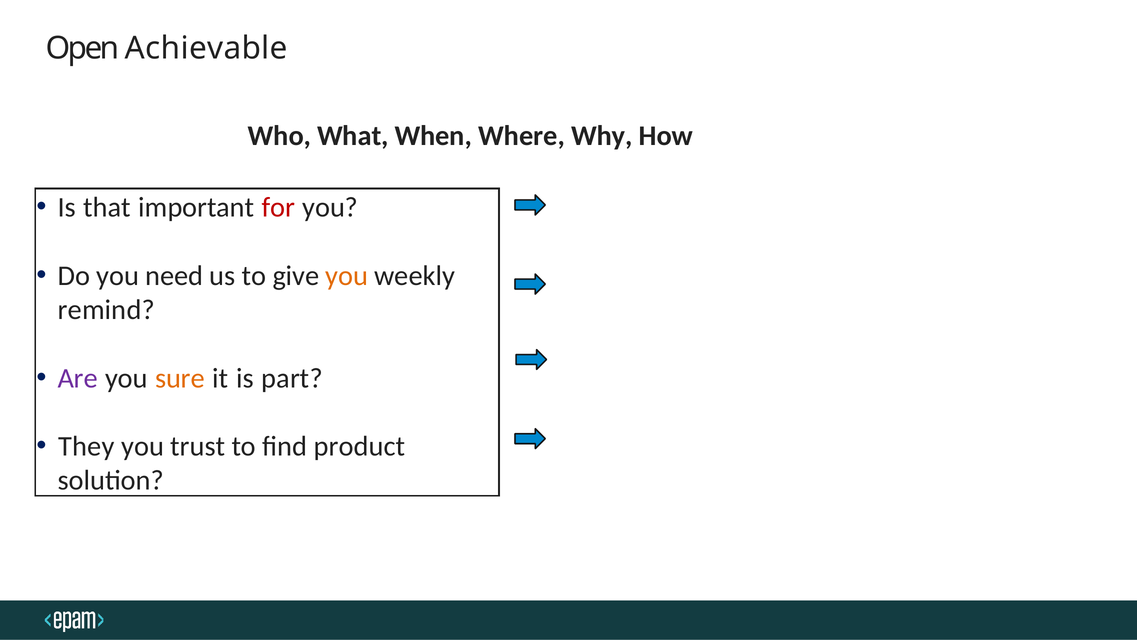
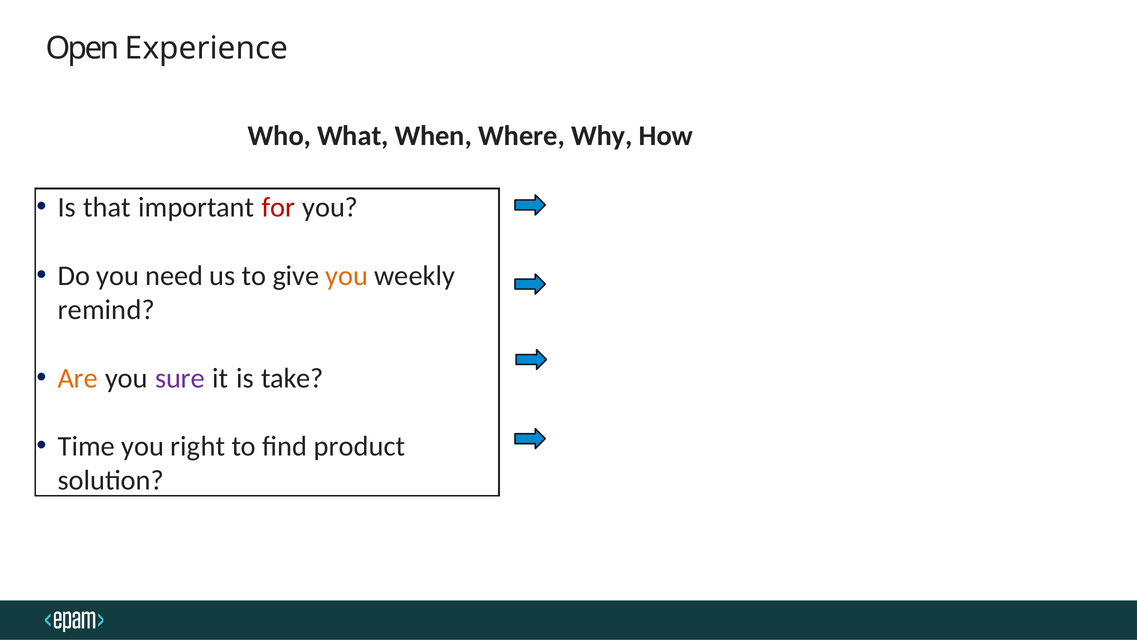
Achievable: Achievable -> Experience
Are colour: purple -> orange
sure colour: orange -> purple
part: part -> take
They: They -> Time
trust: trust -> right
